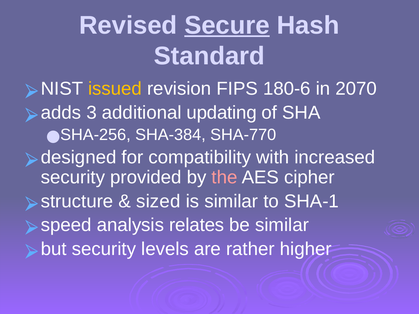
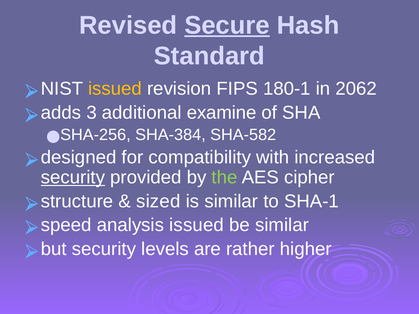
180-6: 180-6 -> 180-1
2070: 2070 -> 2062
updating: updating -> examine
SHA-770: SHA-770 -> SHA-582
security at (73, 178) underline: none -> present
the colour: pink -> light green
analysis relates: relates -> issued
